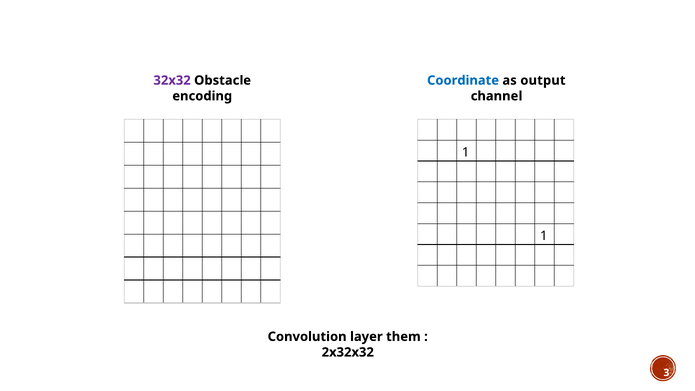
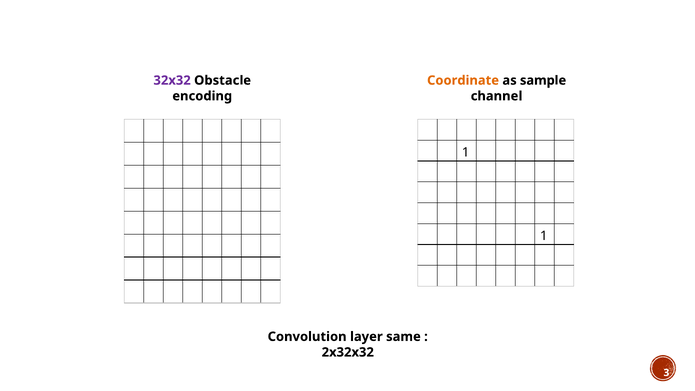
Coordinate colour: blue -> orange
output: output -> sample
them: them -> same
